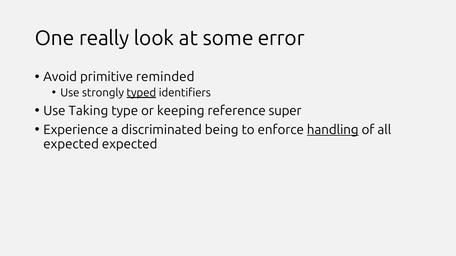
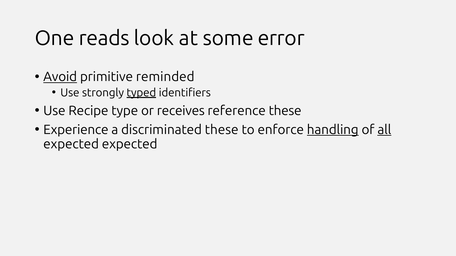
really: really -> reads
Avoid underline: none -> present
Taking: Taking -> Recipe
keeping: keeping -> receives
reference super: super -> these
discriminated being: being -> these
all underline: none -> present
